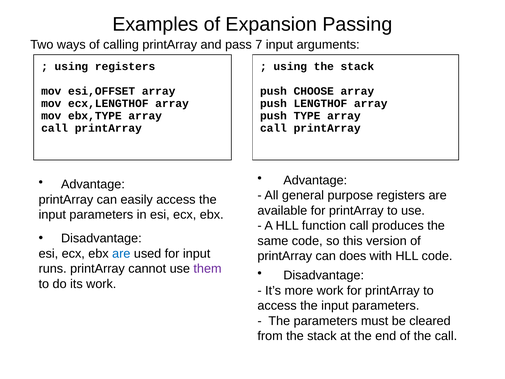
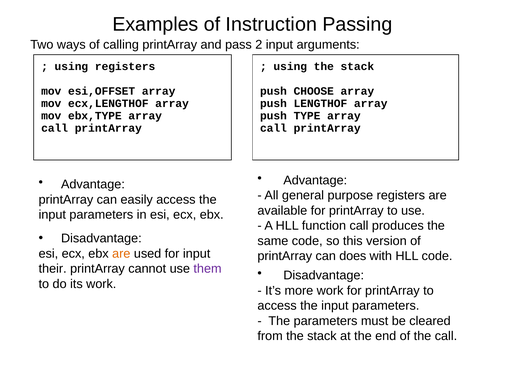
Expansion: Expansion -> Instruction
7: 7 -> 2
are at (121, 253) colour: blue -> orange
runs: runs -> their
